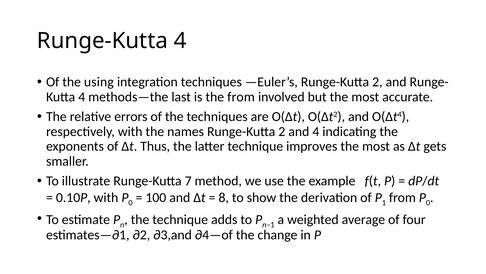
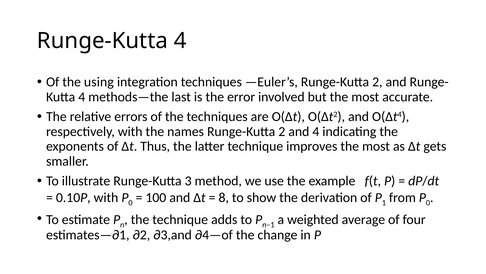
the from: from -> error
7: 7 -> 3
